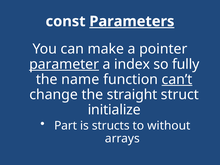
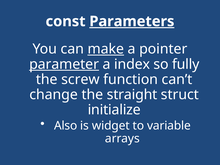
make underline: none -> present
name: name -> screw
can’t underline: present -> none
Part: Part -> Also
structs: structs -> widget
without: without -> variable
